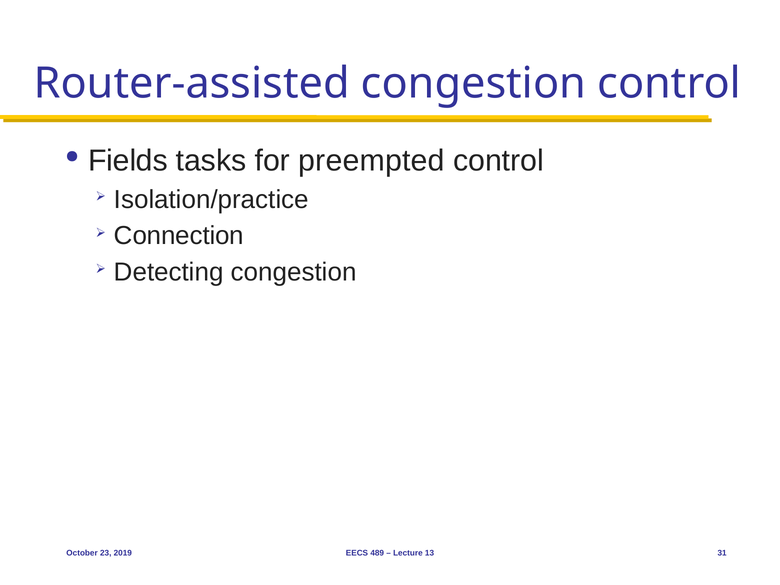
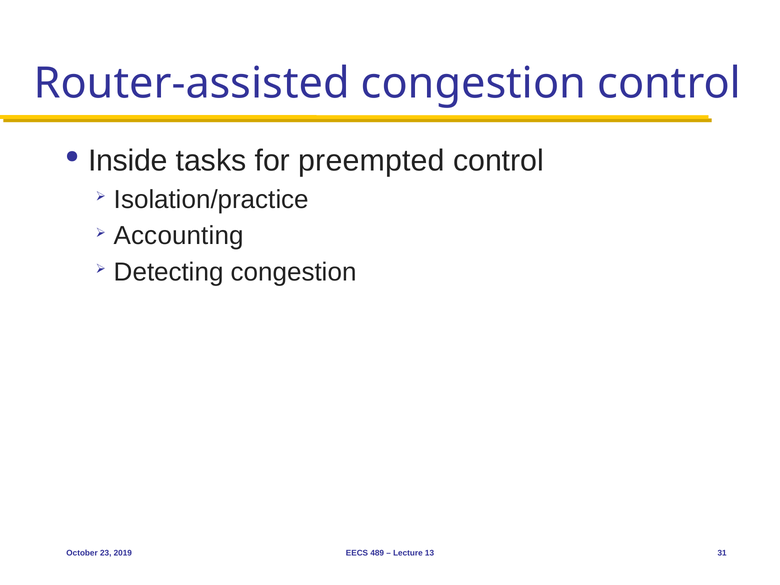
Fields: Fields -> Inside
Connection: Connection -> Accounting
